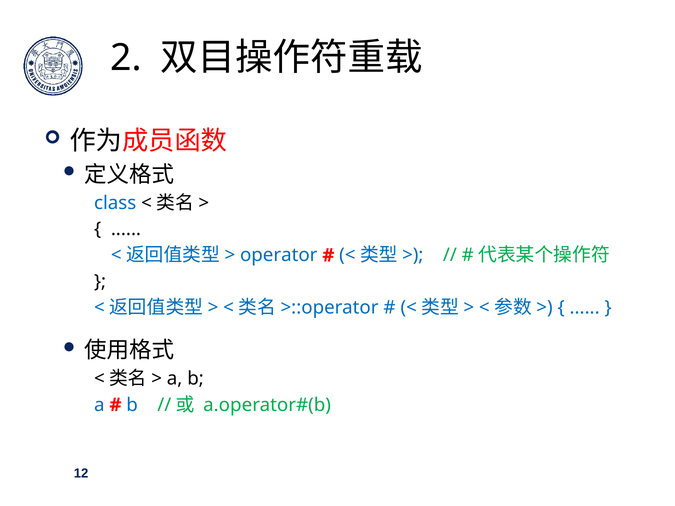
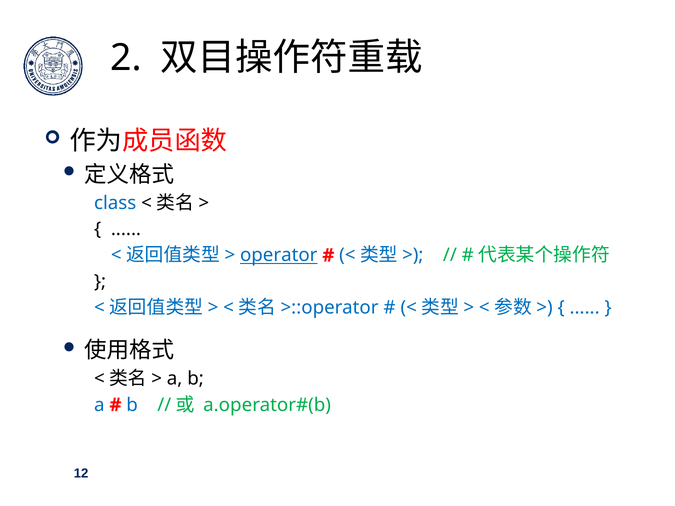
operator underline: none -> present
